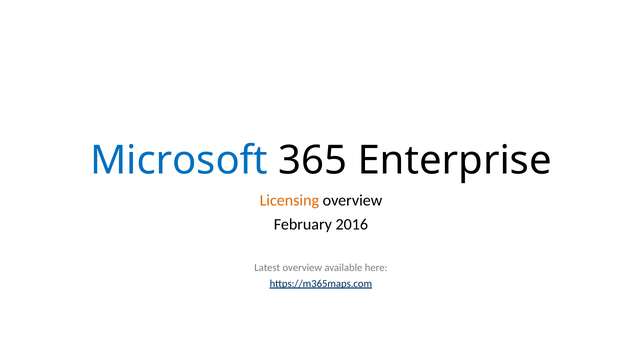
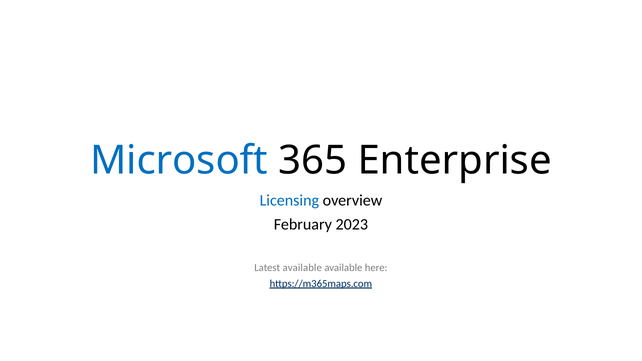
Licensing colour: orange -> blue
2016: 2016 -> 2023
Latest overview: overview -> available
